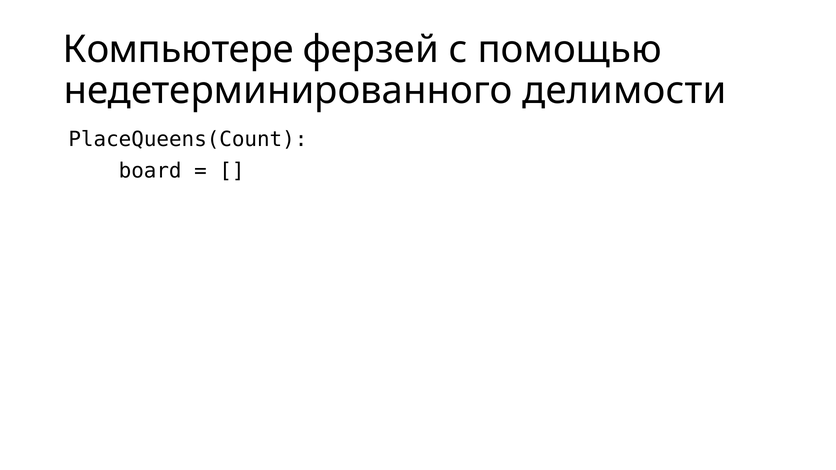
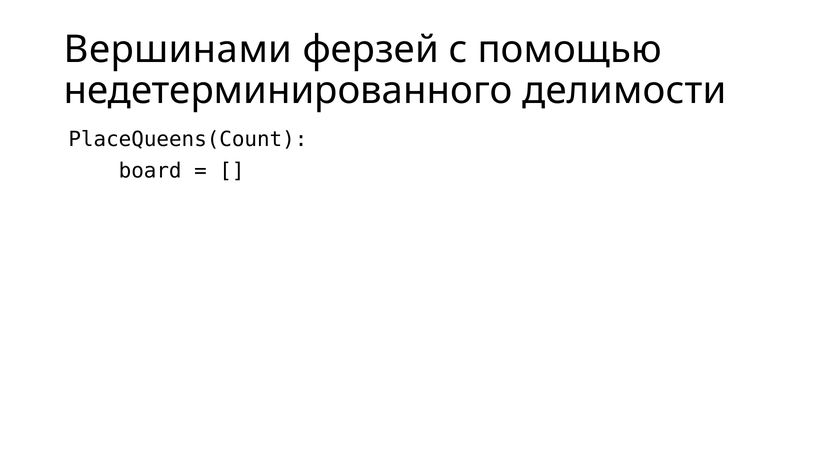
Компьютере: Компьютере -> Вершинами
